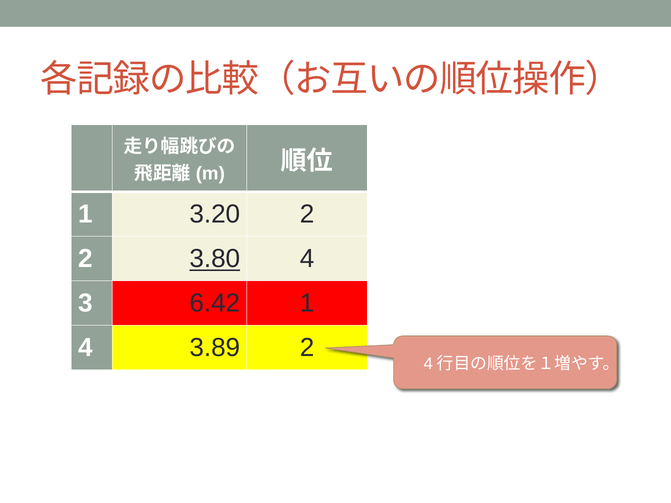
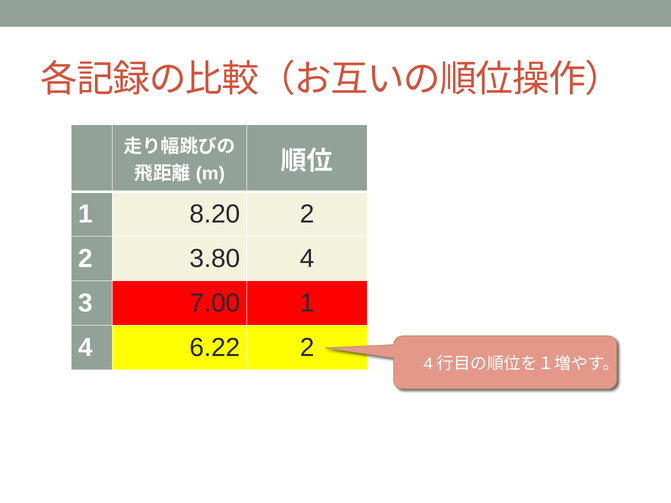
3.20: 3.20 -> 8.20
3.80 underline: present -> none
6.42: 6.42 -> 7.00
3.89: 3.89 -> 6.22
